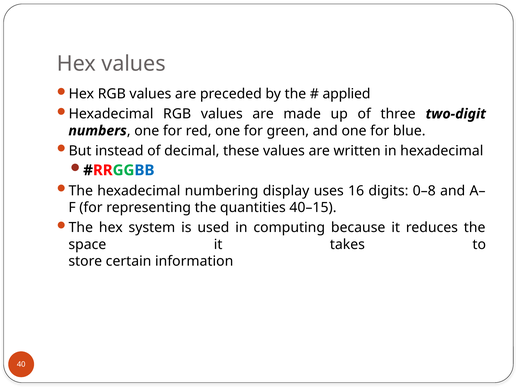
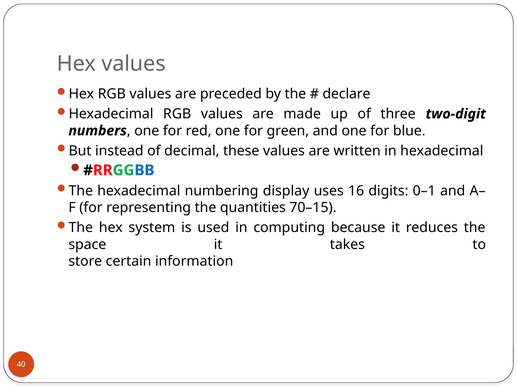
applied: applied -> declare
0–8: 0–8 -> 0–1
40–15: 40–15 -> 70–15
